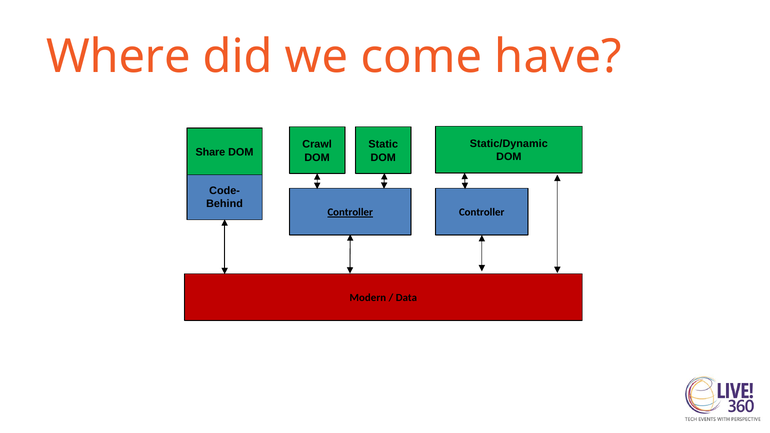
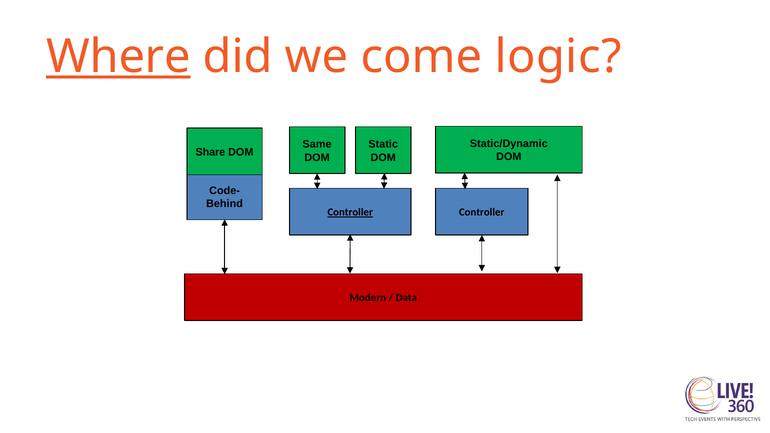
Where underline: none -> present
have: have -> logic
Crawl: Crawl -> Same
